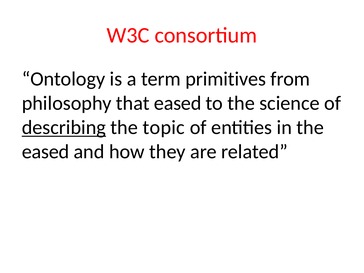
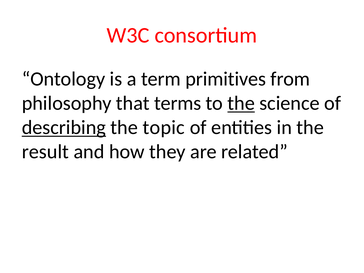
that eased: eased -> terms
the at (241, 103) underline: none -> present
eased at (46, 152): eased -> result
